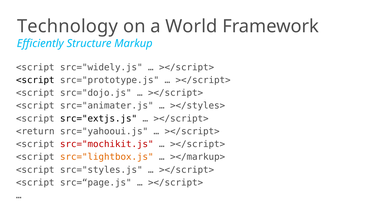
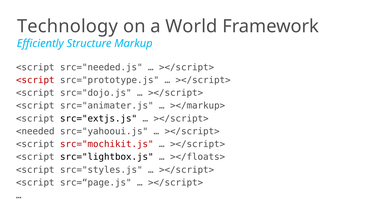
src="widely.js: src="widely.js -> src="needed.js
<script at (35, 80) colour: black -> red
></styles>: ></styles> -> ></markup>
<return: <return -> <needed
src="lightbox.js colour: orange -> black
></markup>: ></markup> -> ></floats>
